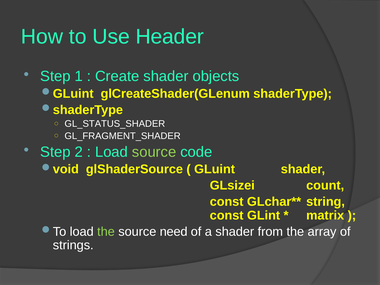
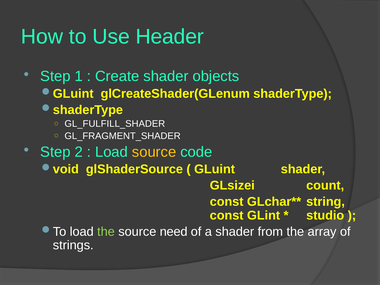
GL_STATUS_SHADER: GL_STATUS_SHADER -> GL_FULFILL_SHADER
source at (154, 152) colour: light green -> yellow
matrix: matrix -> studio
